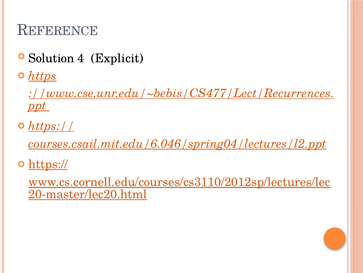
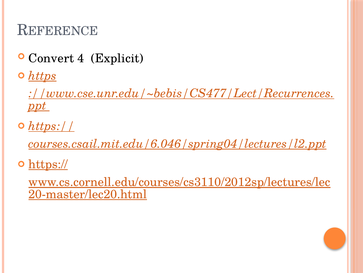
Solution: Solution -> Convert
